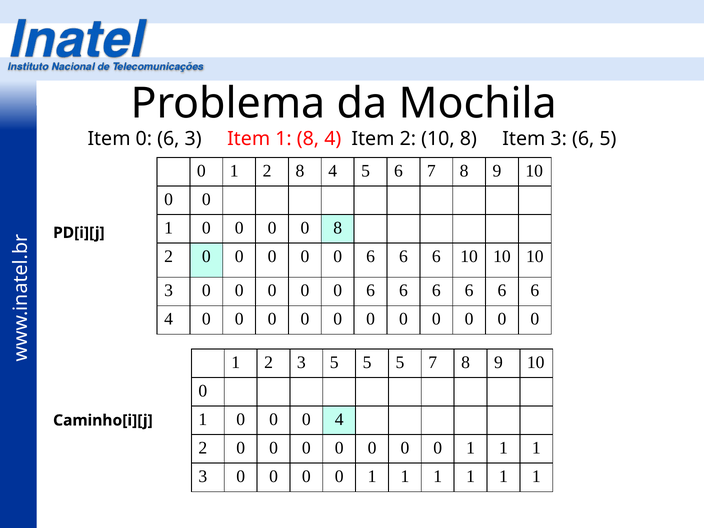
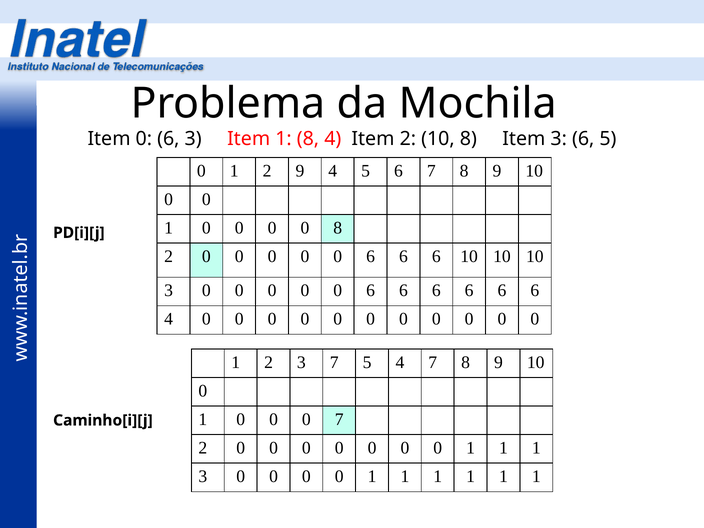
2 8: 8 -> 9
3 5: 5 -> 7
5 at (400, 362): 5 -> 4
0 4: 4 -> 7
